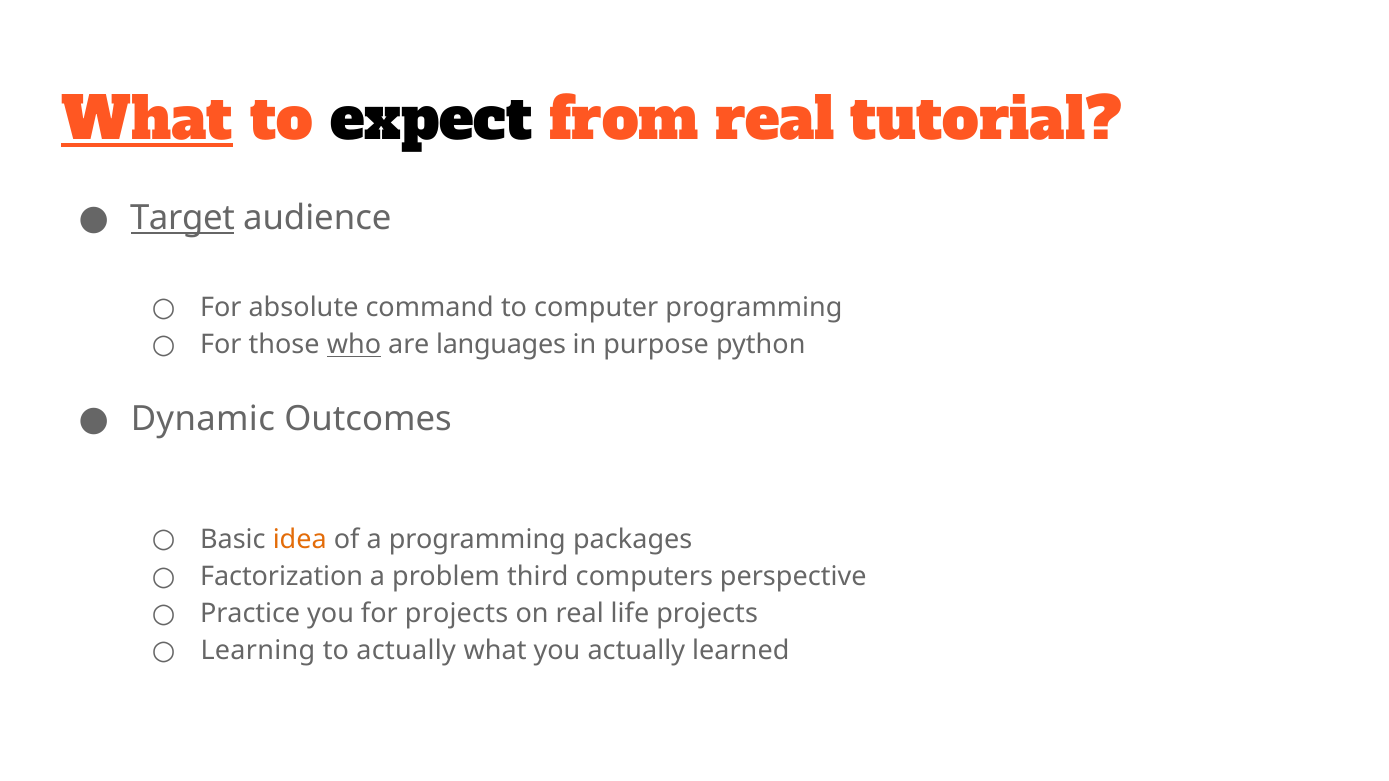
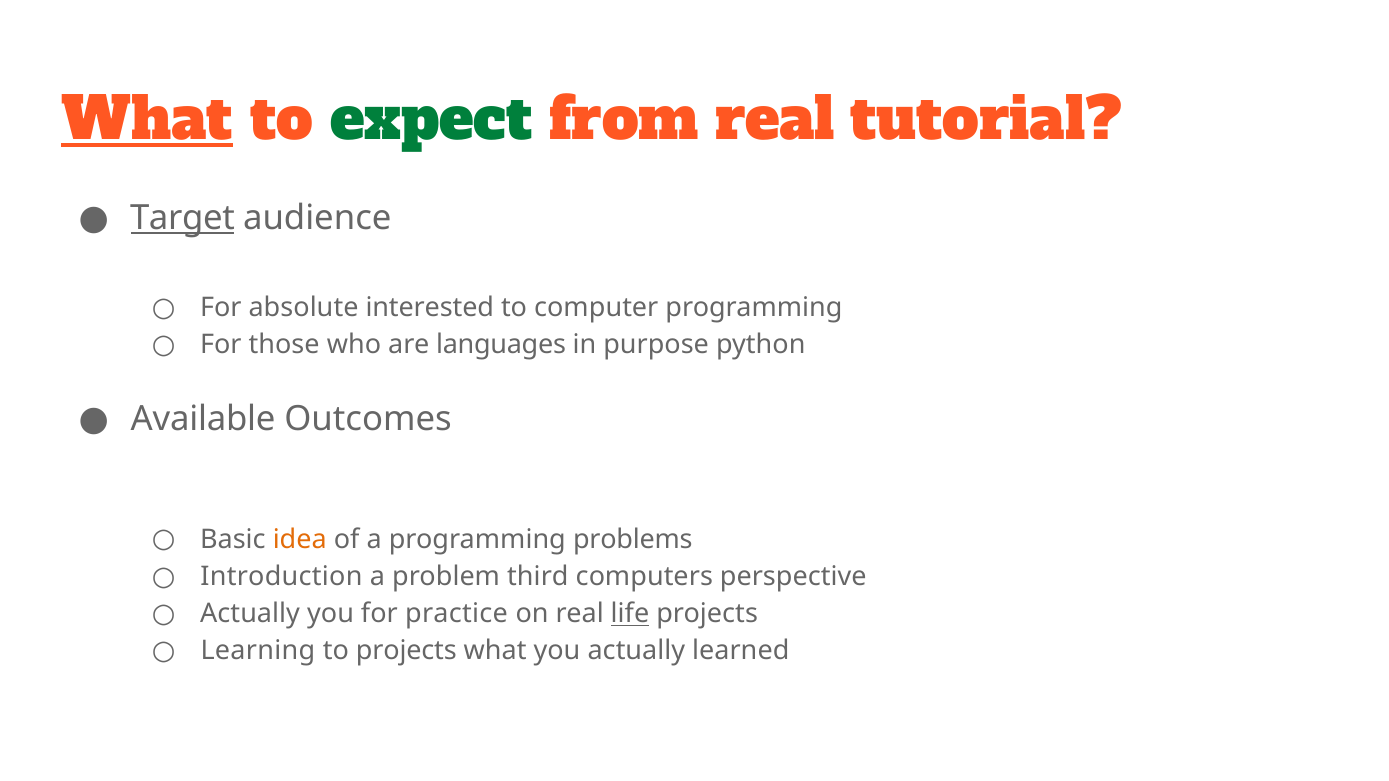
expect colour: black -> green
command: command -> interested
who underline: present -> none
Dynamic: Dynamic -> Available
packages: packages -> problems
Factorization: Factorization -> Introduction
Practice at (250, 614): Practice -> Actually
for projects: projects -> practice
life underline: none -> present
to actually: actually -> projects
